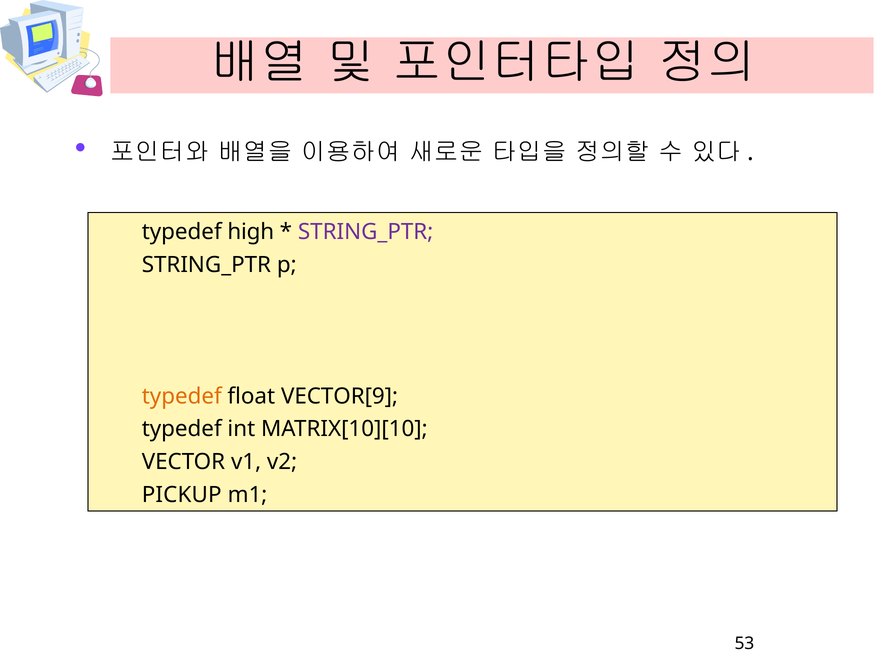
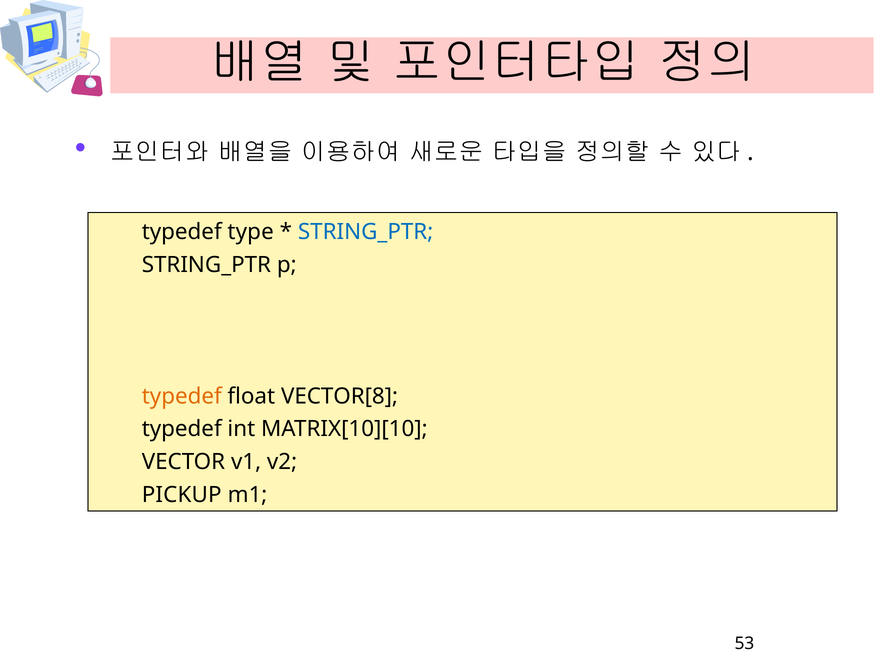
high: high -> type
STRING_PTR at (366, 232) colour: purple -> blue
VECTOR[9: VECTOR[9 -> VECTOR[8
